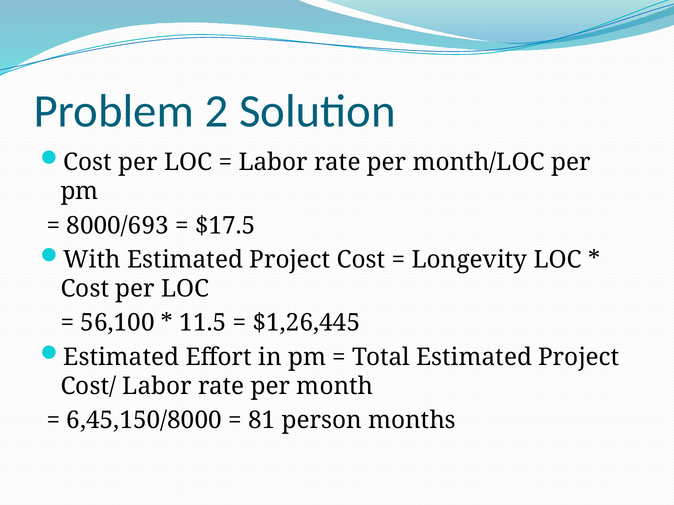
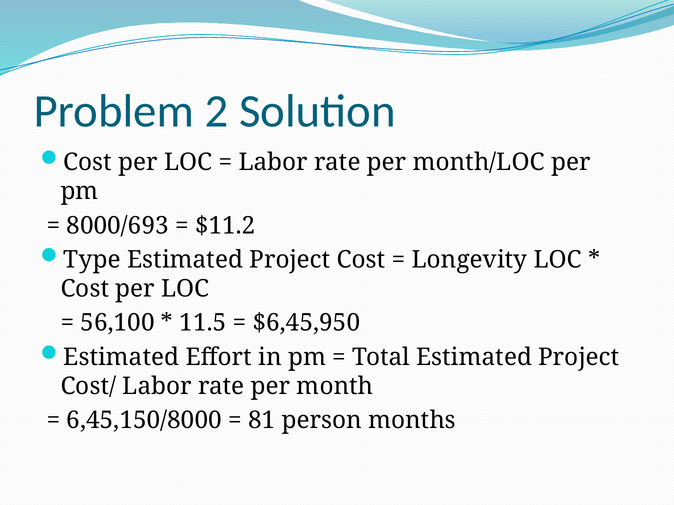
$17.5: $17.5 -> $11.2
With: With -> Type
$1,26,445: $1,26,445 -> $6,45,950
